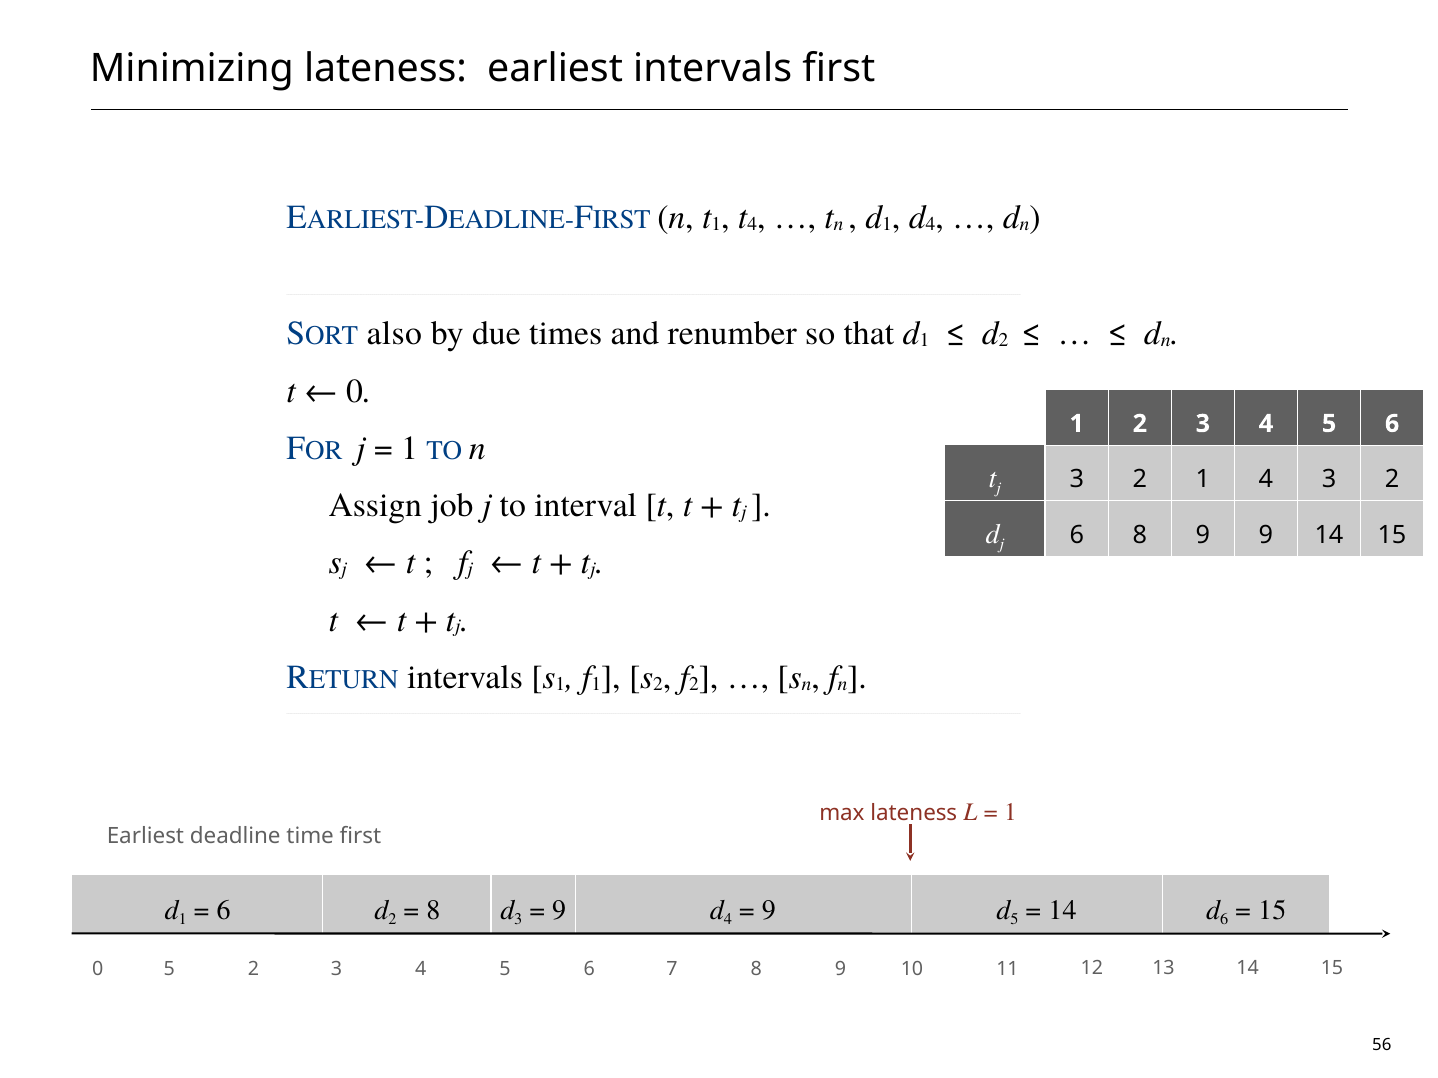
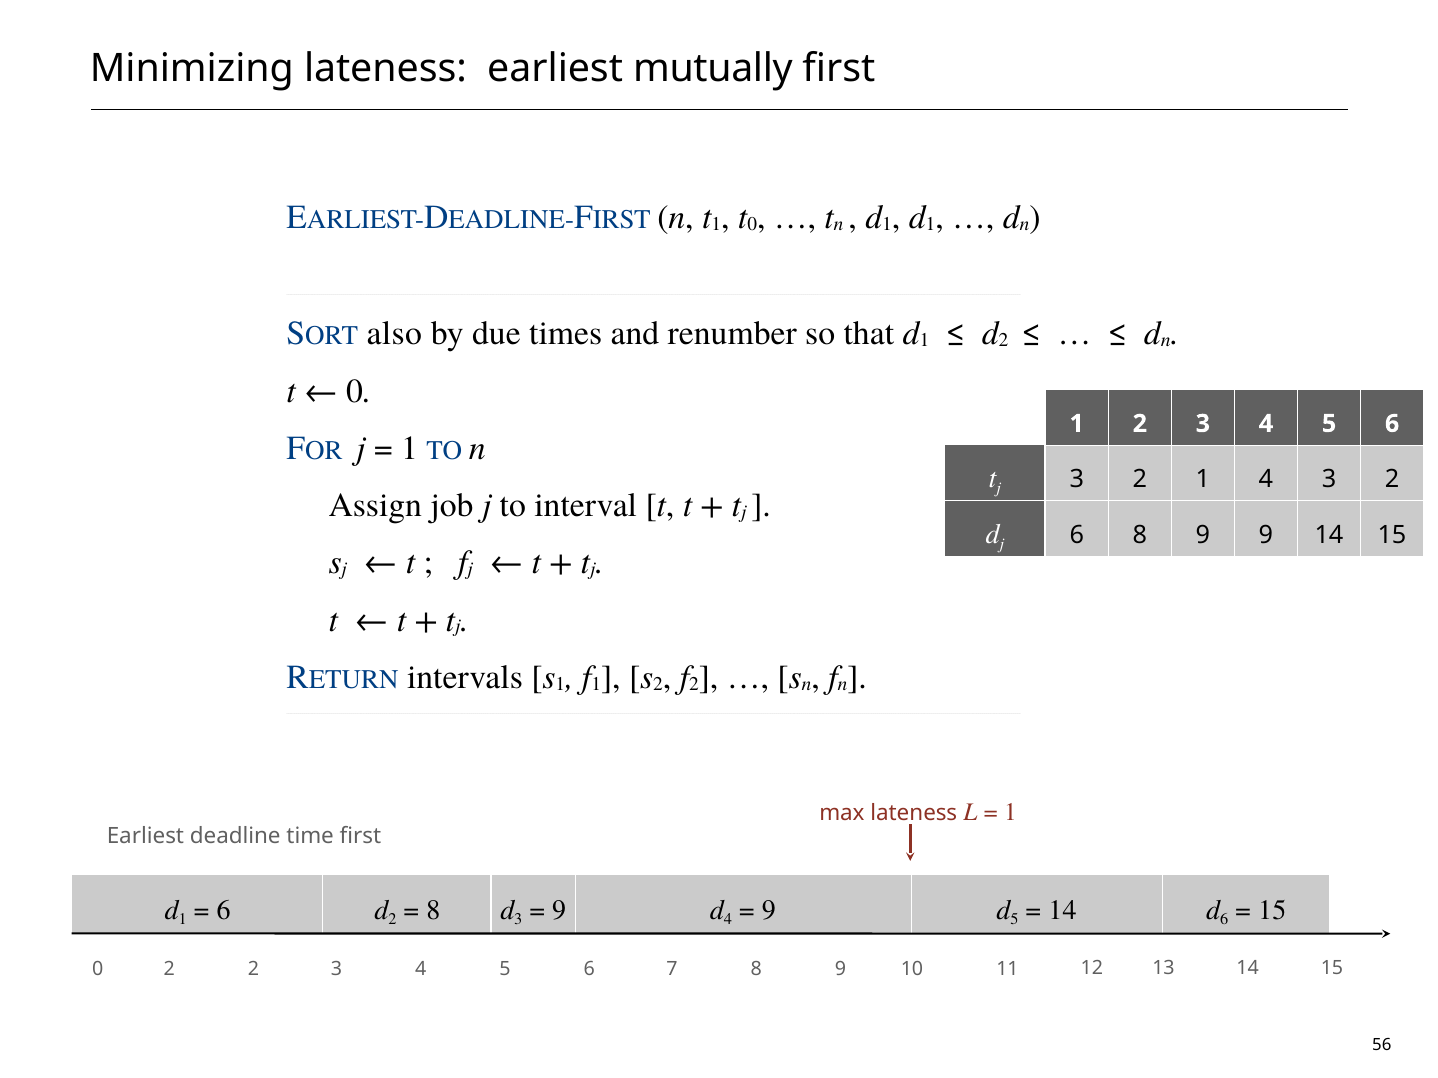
earliest intervals: intervals -> mutually
t 4: 4 -> 0
4 at (930, 224): 4 -> 1
0 5: 5 -> 2
